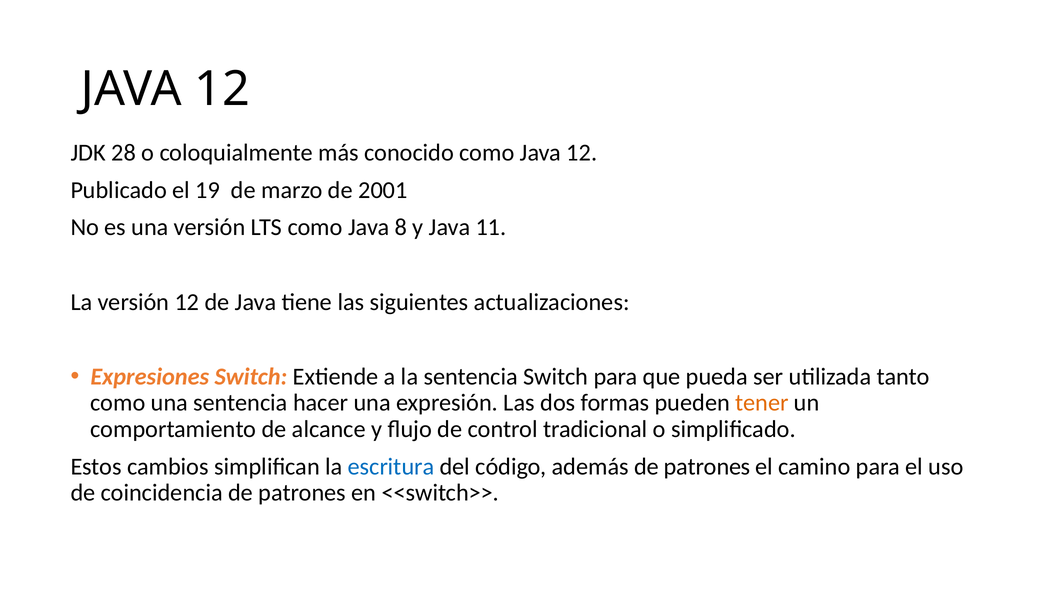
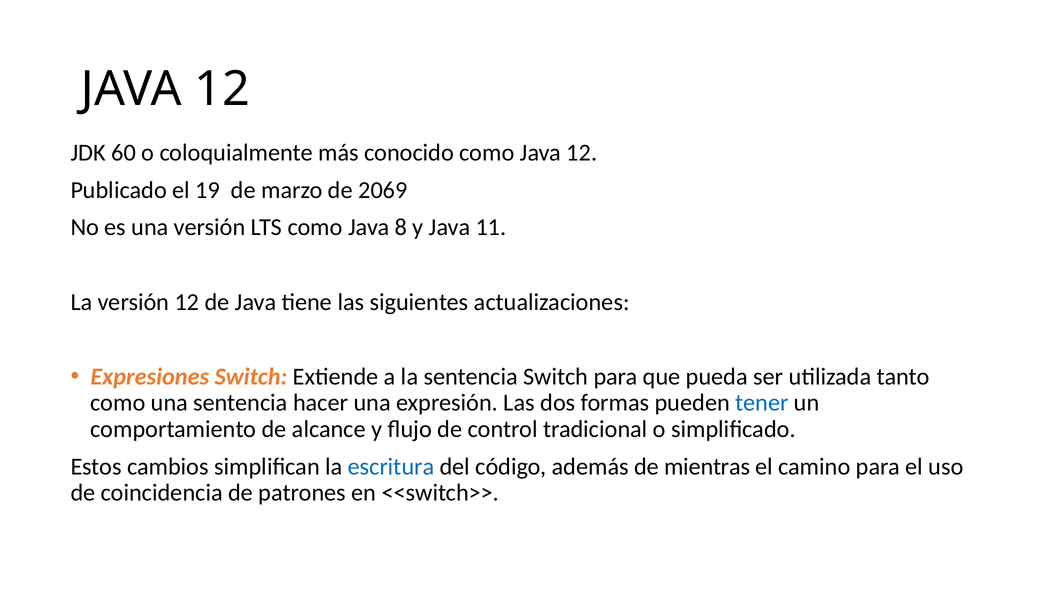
28: 28 -> 60
2001: 2001 -> 2069
tener colour: orange -> blue
además de patrones: patrones -> mientras
